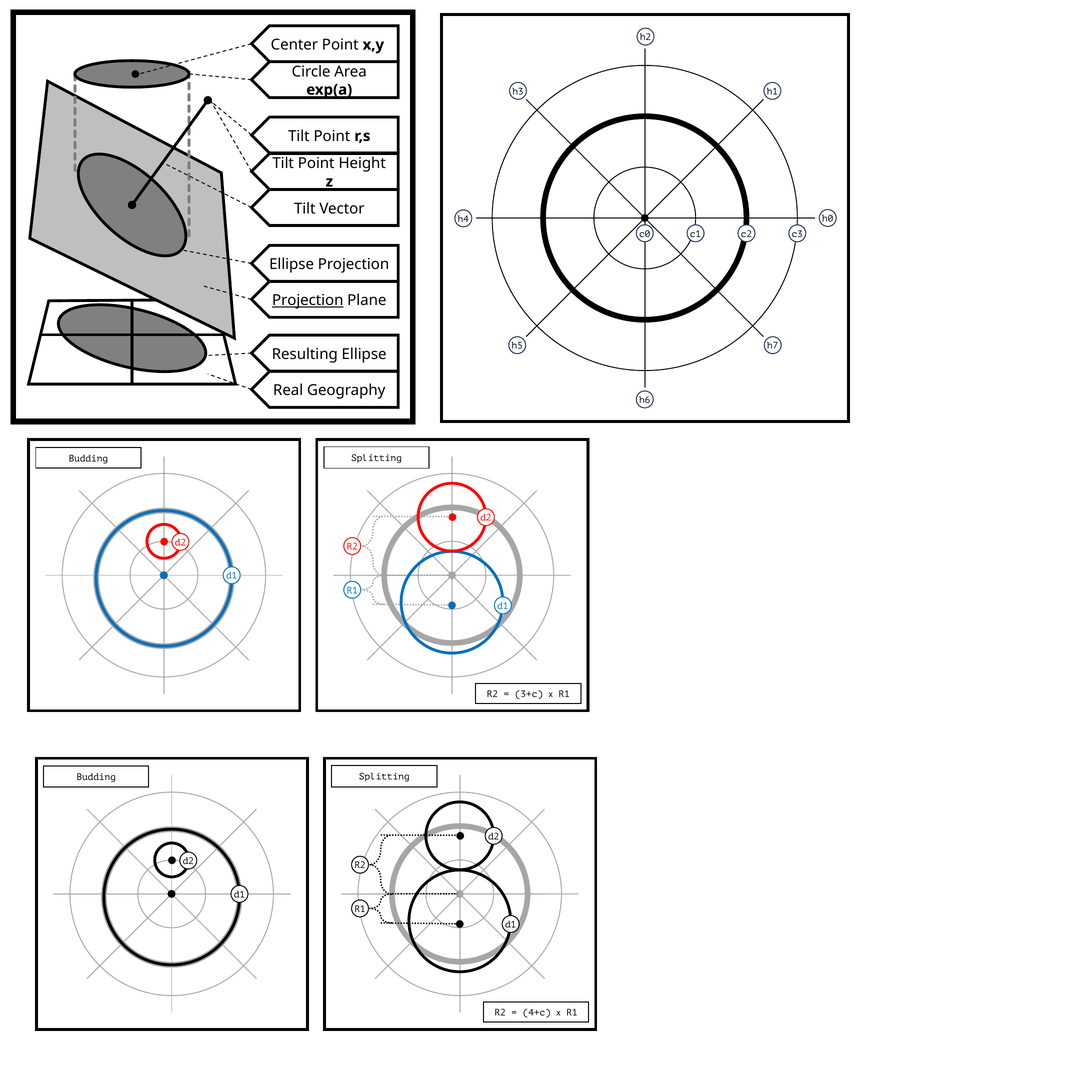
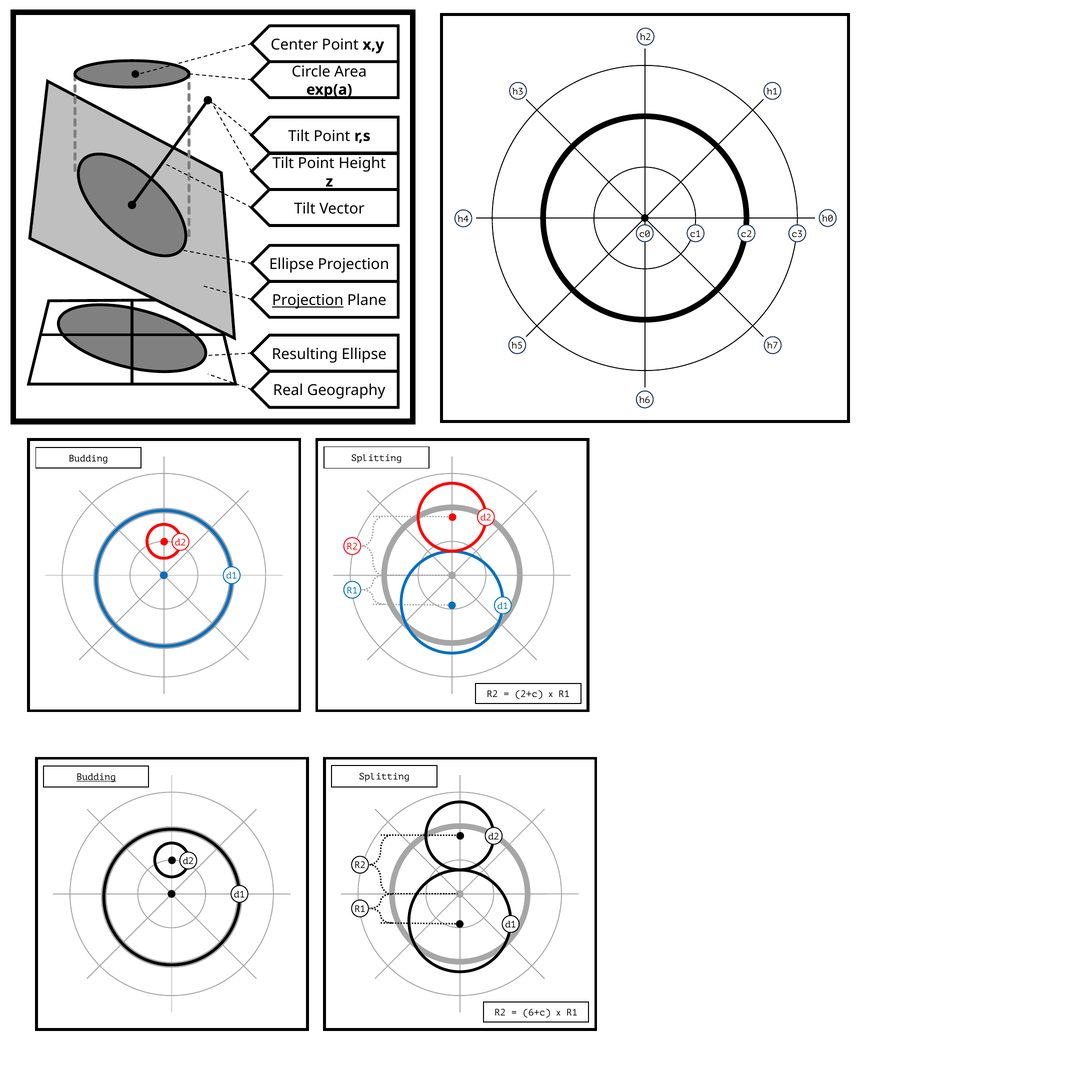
3+c: 3+c -> 2+c
Budding at (96, 777) underline: none -> present
4+c: 4+c -> 6+c
